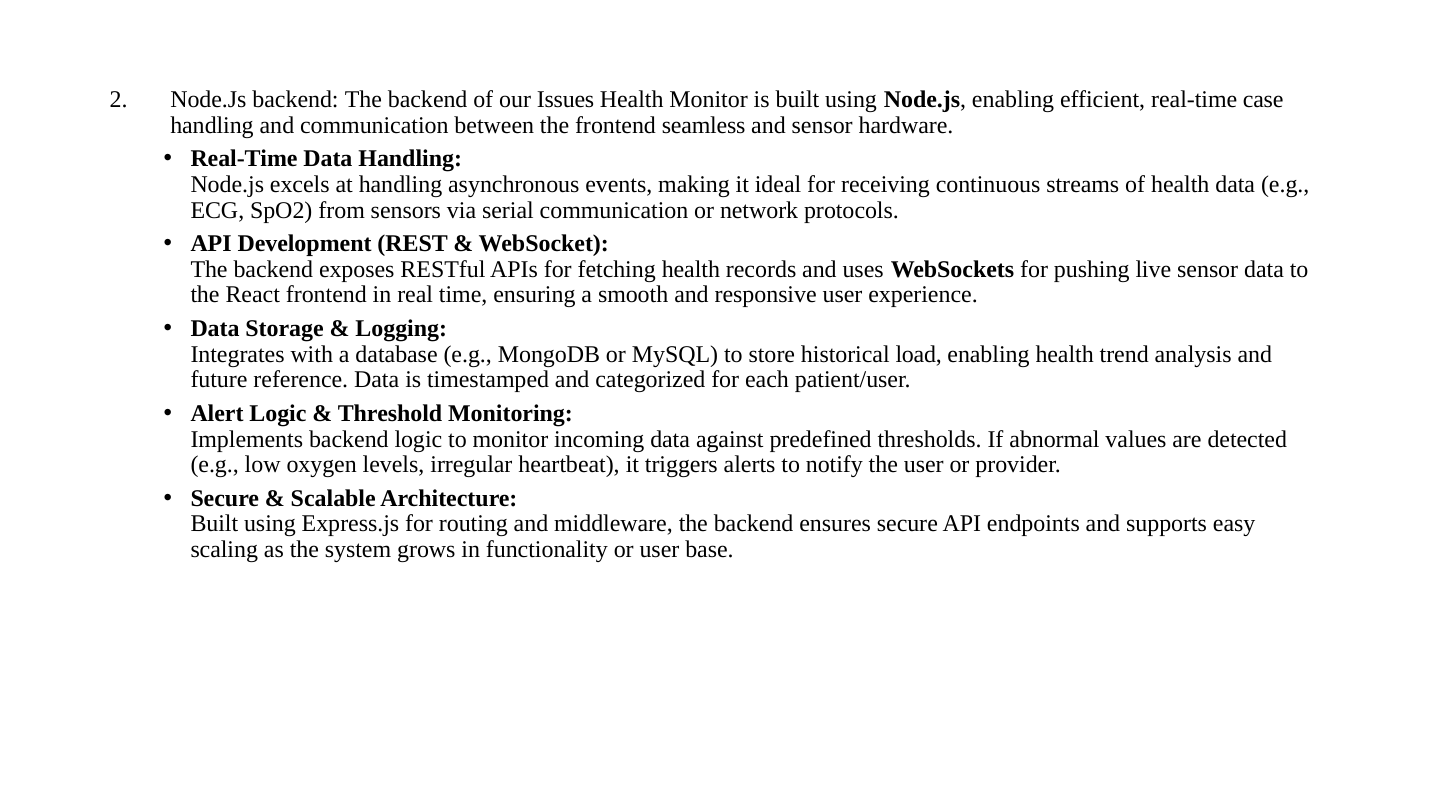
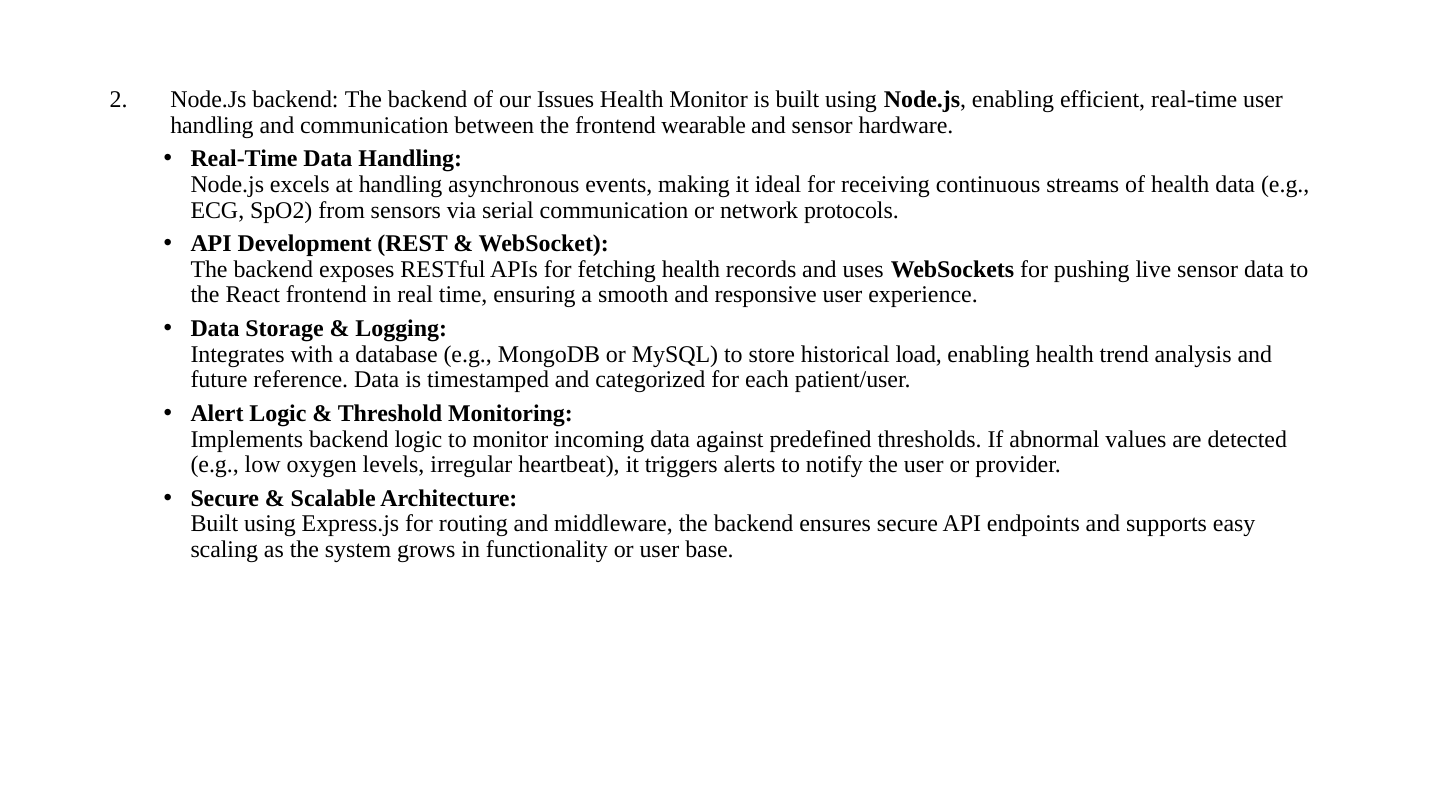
real-time case: case -> user
seamless: seamless -> wearable
